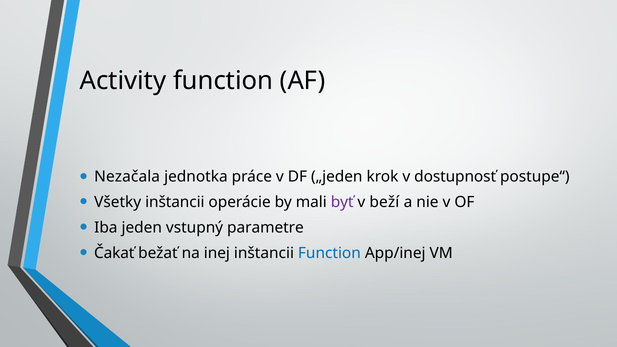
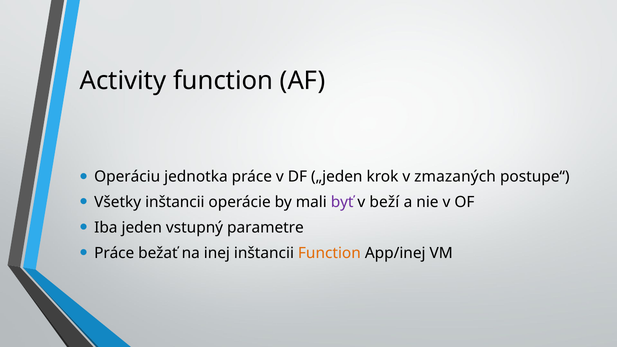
Nezačala: Nezačala -> Operáciu
dostupnosť: dostupnosť -> zmazaných
Čakať at (114, 253): Čakať -> Práce
Function at (329, 253) colour: blue -> orange
